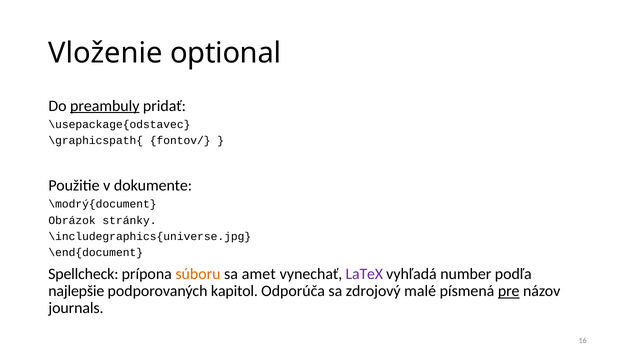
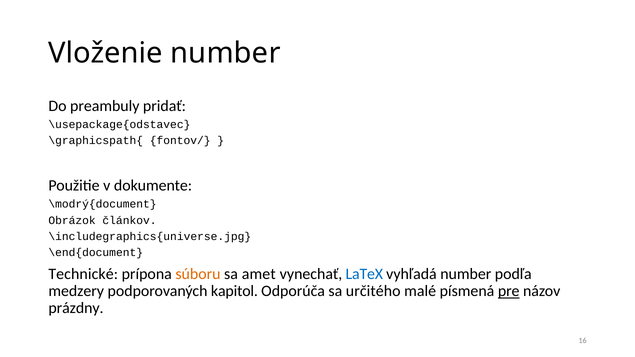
Vloženie optional: optional -> number
preambuly underline: present -> none
stránky: stránky -> článkov
Spellcheck: Spellcheck -> Technické
LaTeX colour: purple -> blue
najlepšie: najlepšie -> medzery
zdrojový: zdrojový -> určitého
journals: journals -> prázdny
